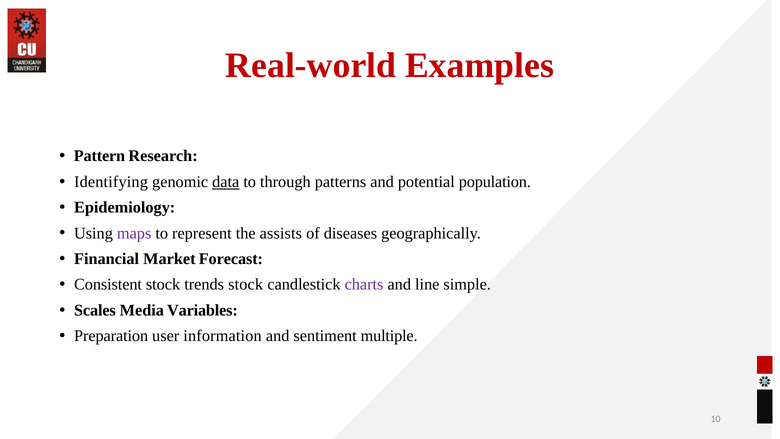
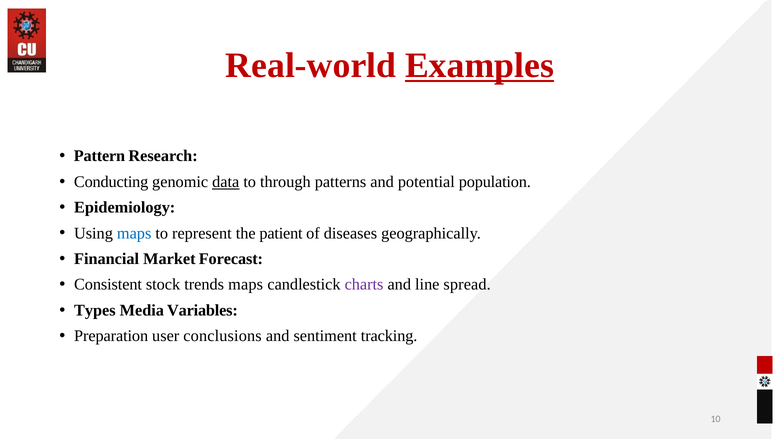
Examples underline: none -> present
Identifying: Identifying -> Conducting
maps at (134, 233) colour: purple -> blue
assists: assists -> patient
trends stock: stock -> maps
simple: simple -> spread
Scales: Scales -> Types
information: information -> conclusions
multiple: multiple -> tracking
